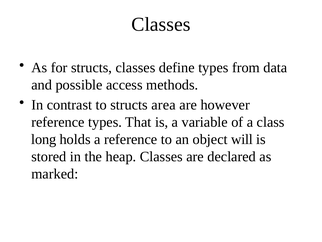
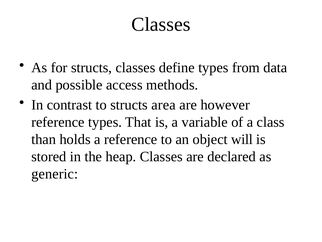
long: long -> than
marked: marked -> generic
